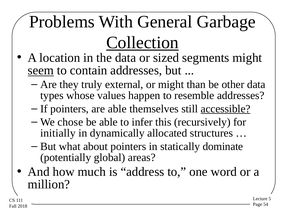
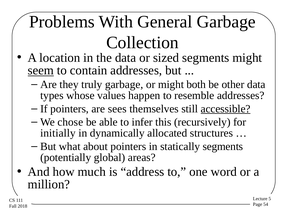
Collection underline: present -> none
truly external: external -> garbage
than: than -> both
are able: able -> sees
statically dominate: dominate -> segments
